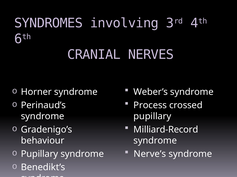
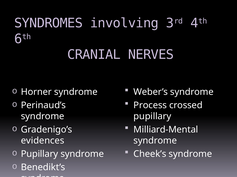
Milliard-Record: Milliard-Record -> Milliard-Mental
behaviour: behaviour -> evidences
Nerve’s: Nerve’s -> Cheek’s
